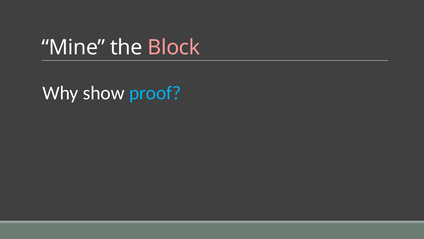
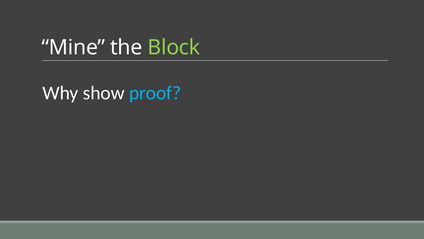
Block colour: pink -> light green
